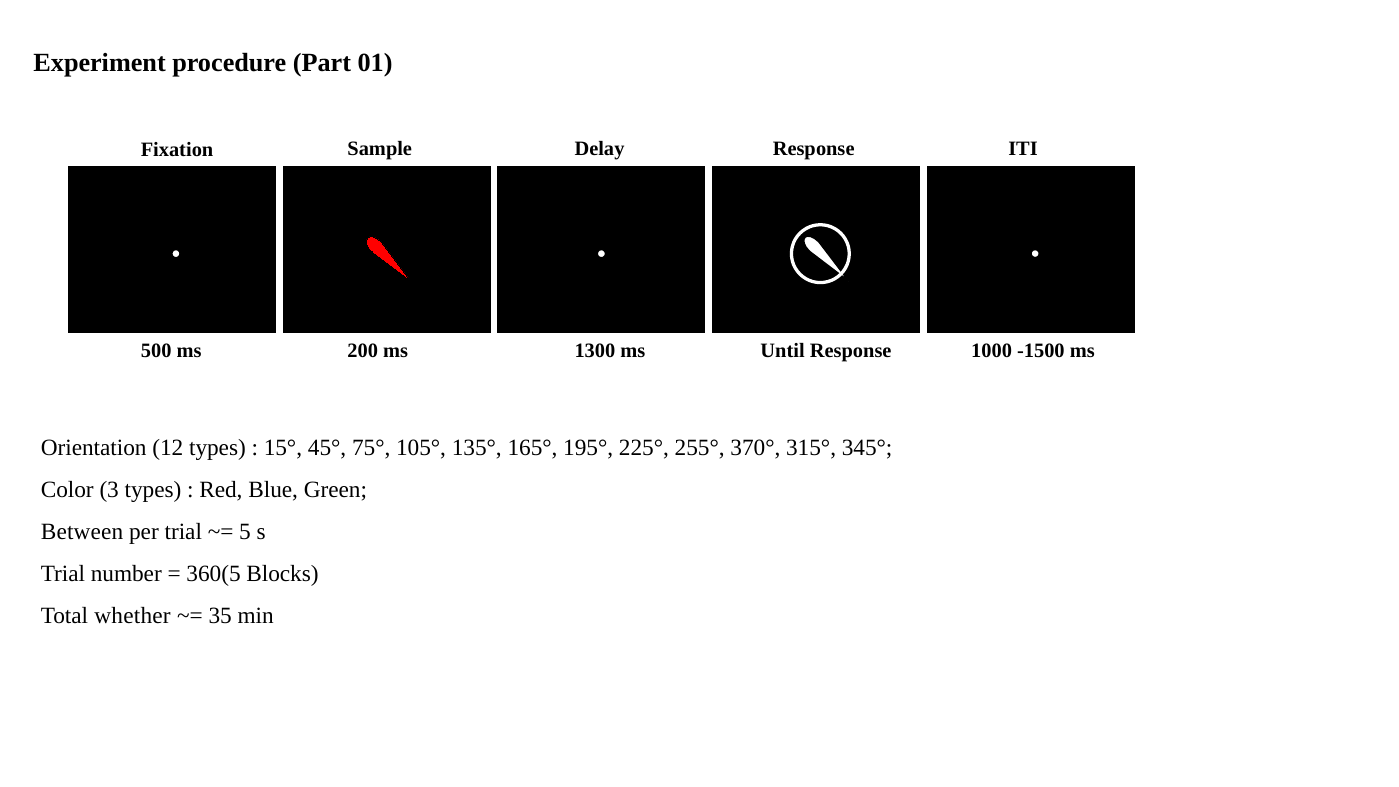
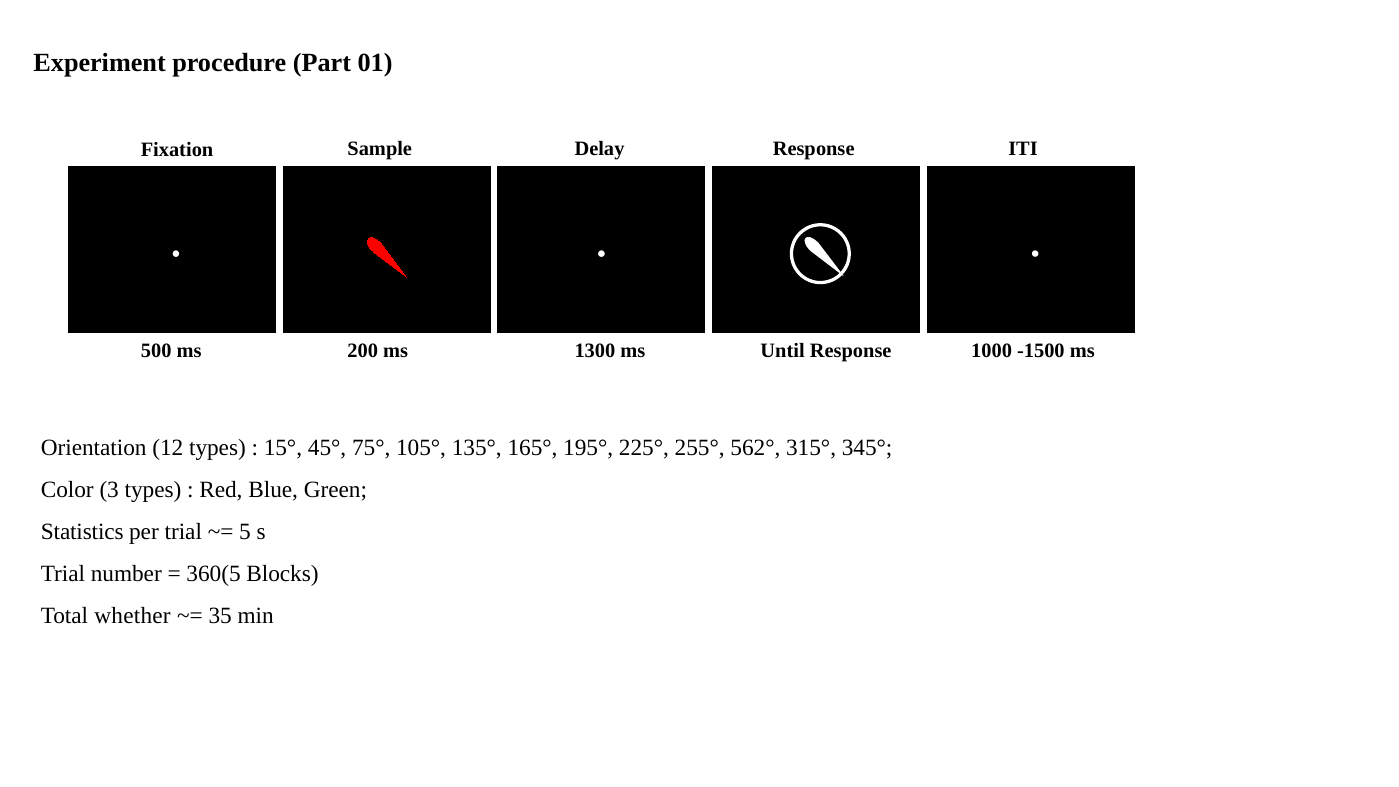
370°: 370° -> 562°
Between: Between -> Statistics
